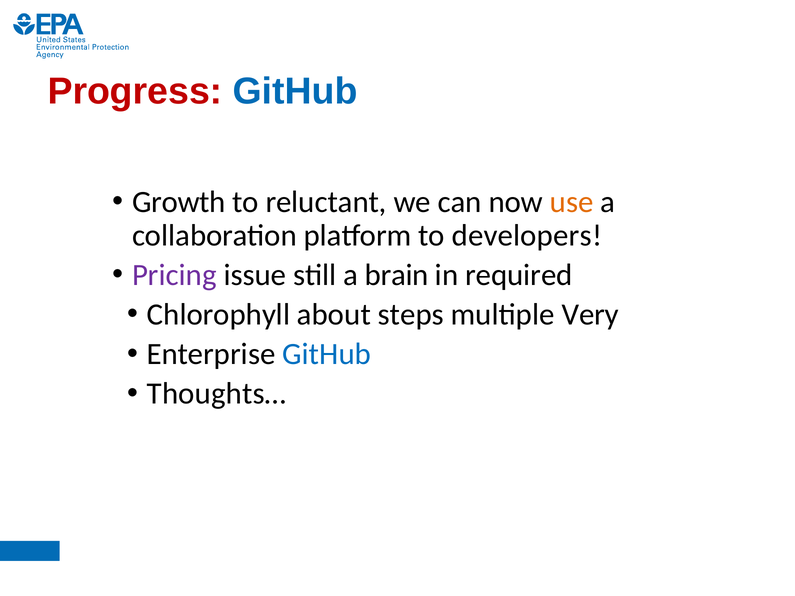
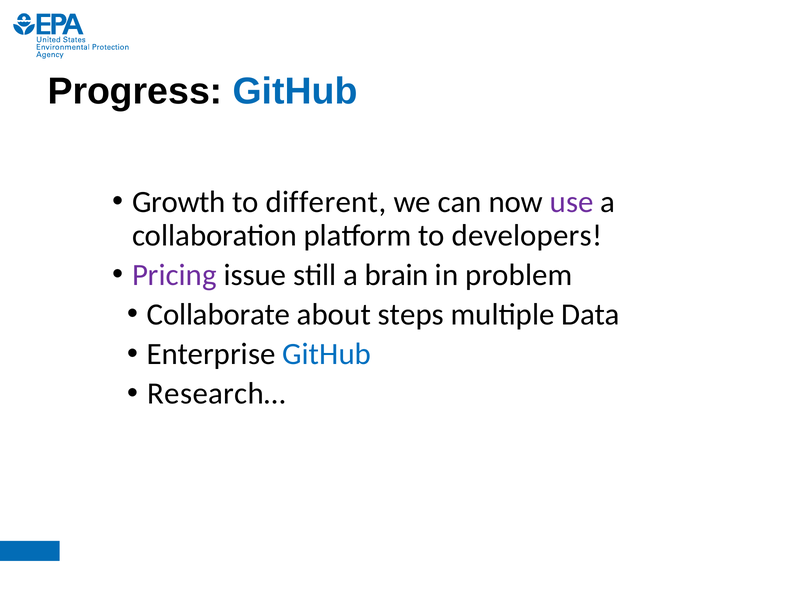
Progress colour: red -> black
reluctant: reluctant -> different
use colour: orange -> purple
required: required -> problem
Chlorophyll: Chlorophyll -> Collaborate
Very: Very -> Data
Thoughts…: Thoughts… -> Research…
